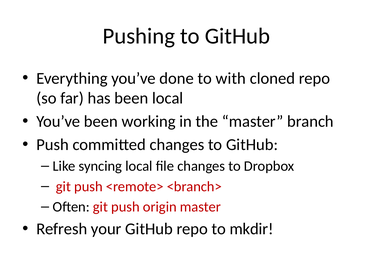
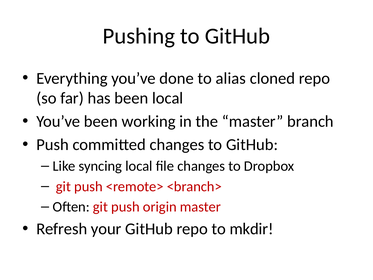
with: with -> alias
